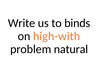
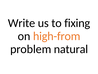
binds: binds -> fixing
high-with: high-with -> high-from
